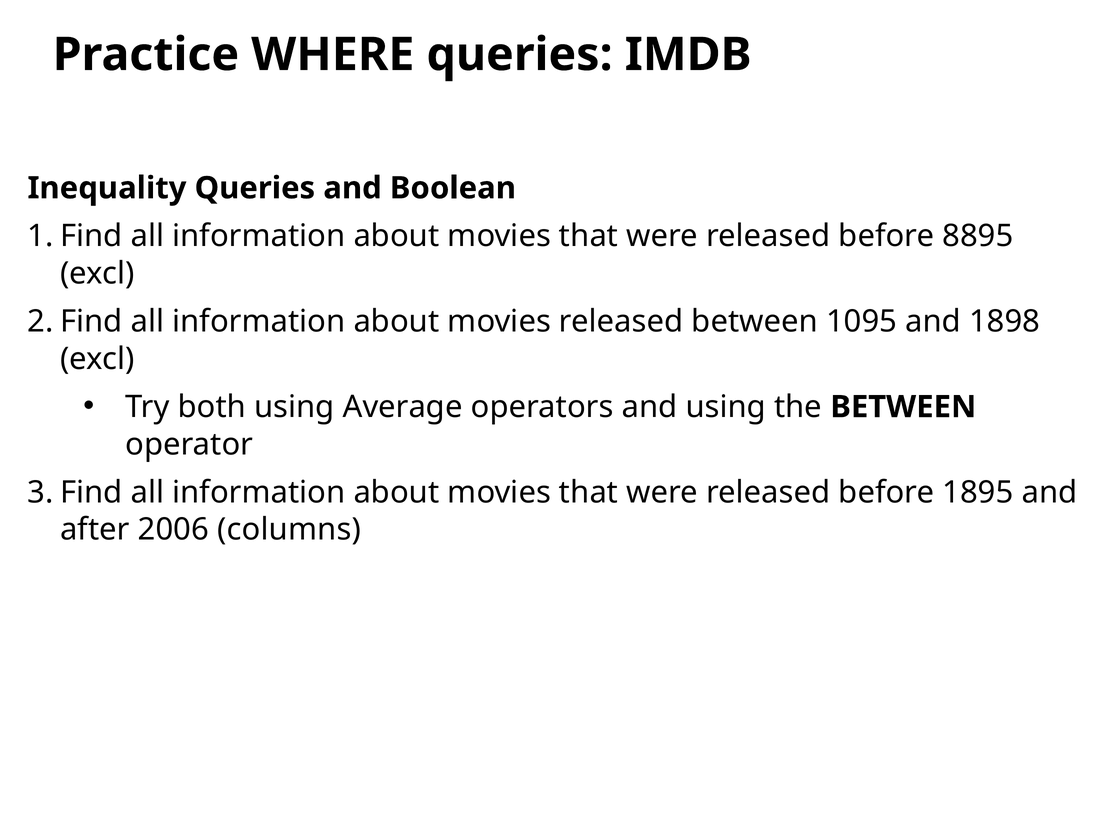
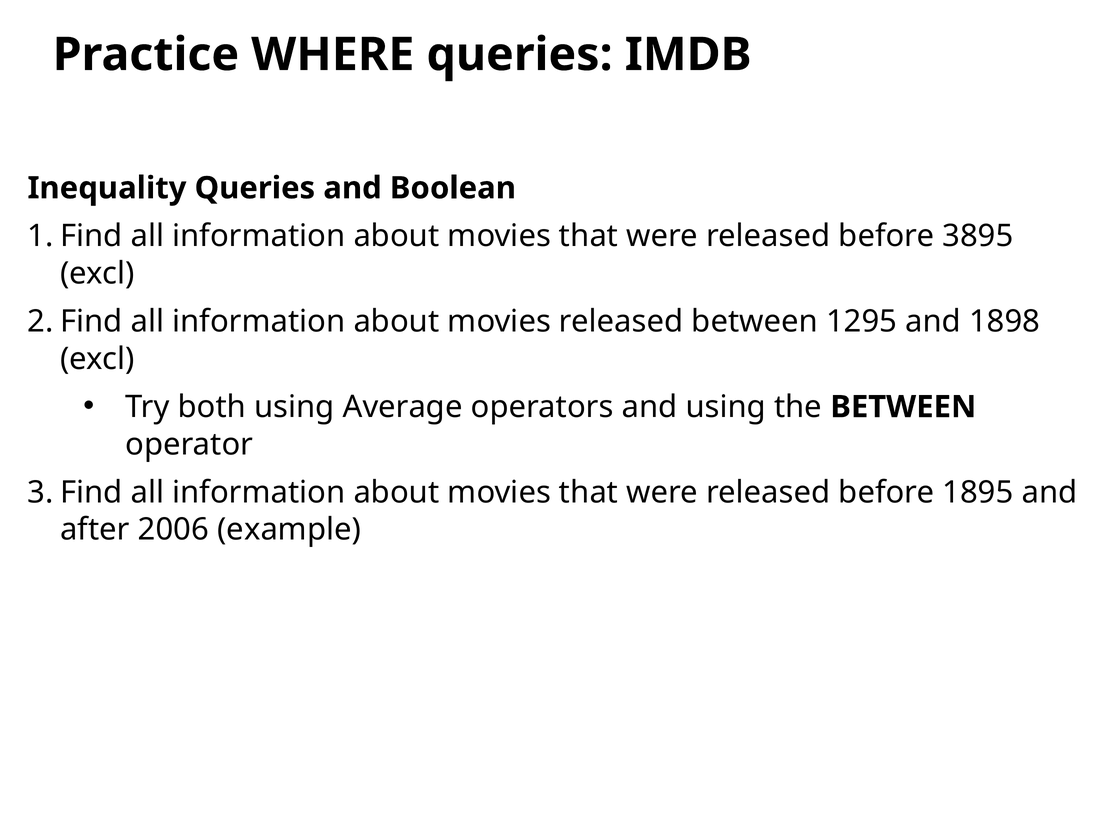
8895: 8895 -> 3895
1095: 1095 -> 1295
columns: columns -> example
